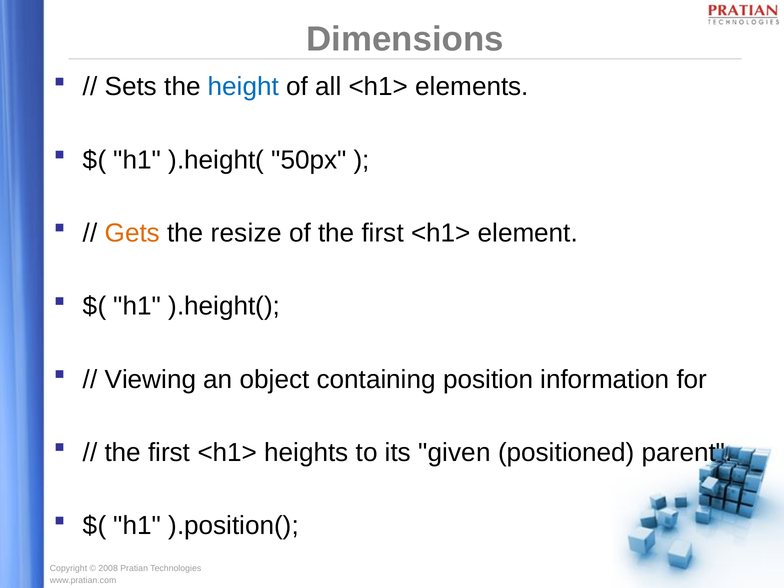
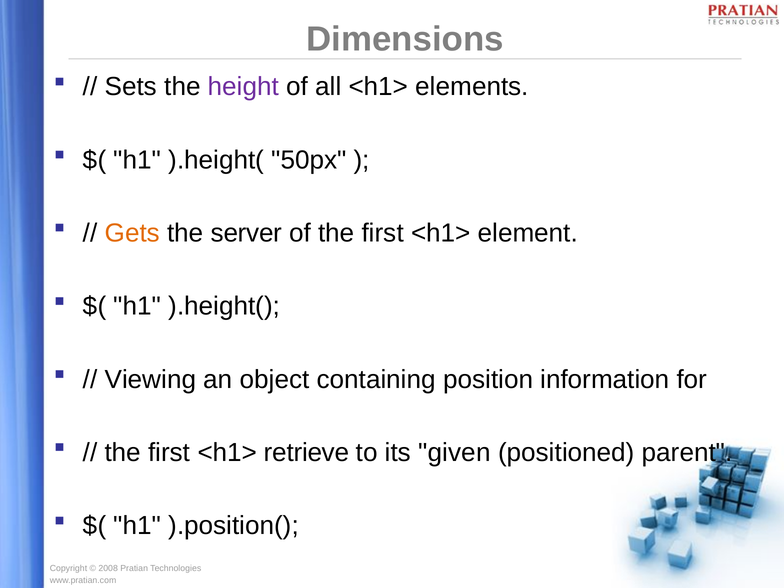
height colour: blue -> purple
resize: resize -> server
heights: heights -> retrieve
